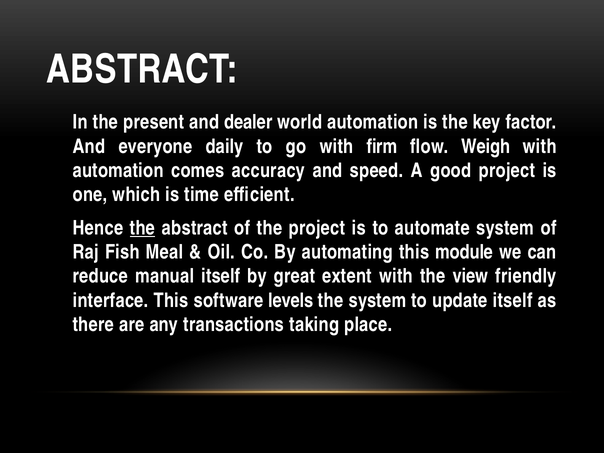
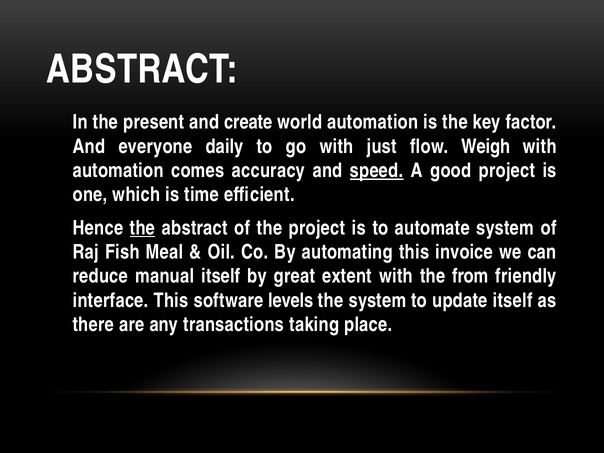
dealer: dealer -> create
firm: firm -> just
speed underline: none -> present
module: module -> invoice
view: view -> from
